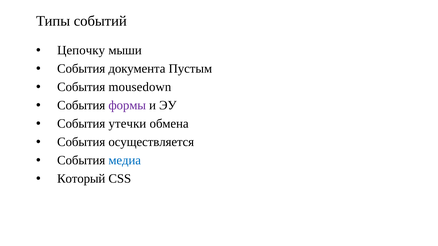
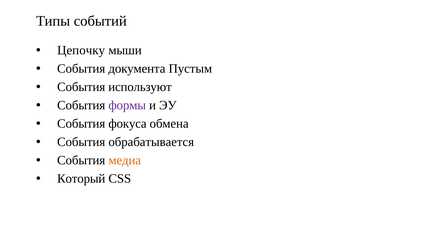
mousedown: mousedown -> используют
утечки: утечки -> фокуса
осуществляется: осуществляется -> обрабатывается
медиа colour: blue -> orange
